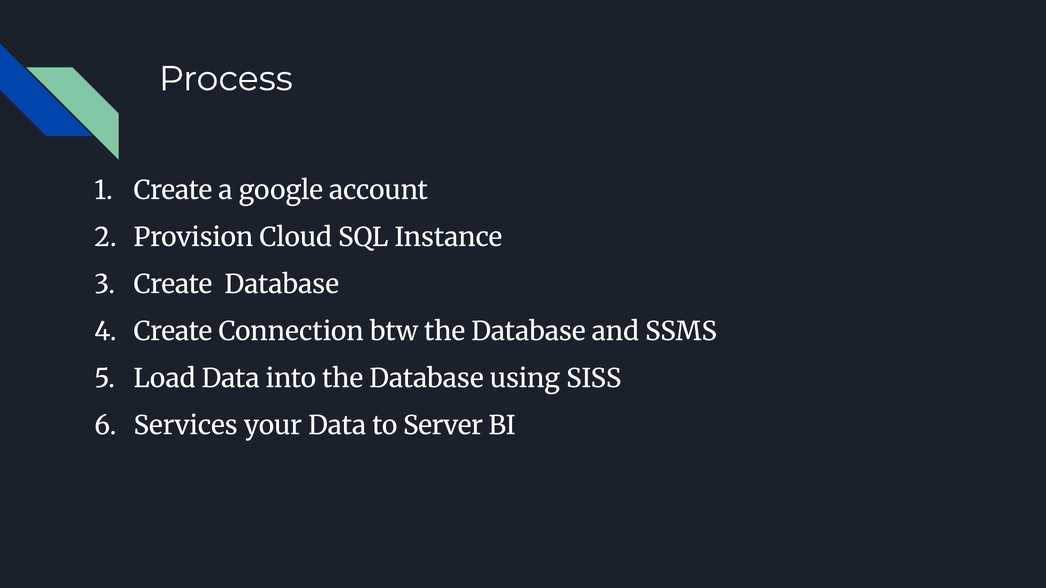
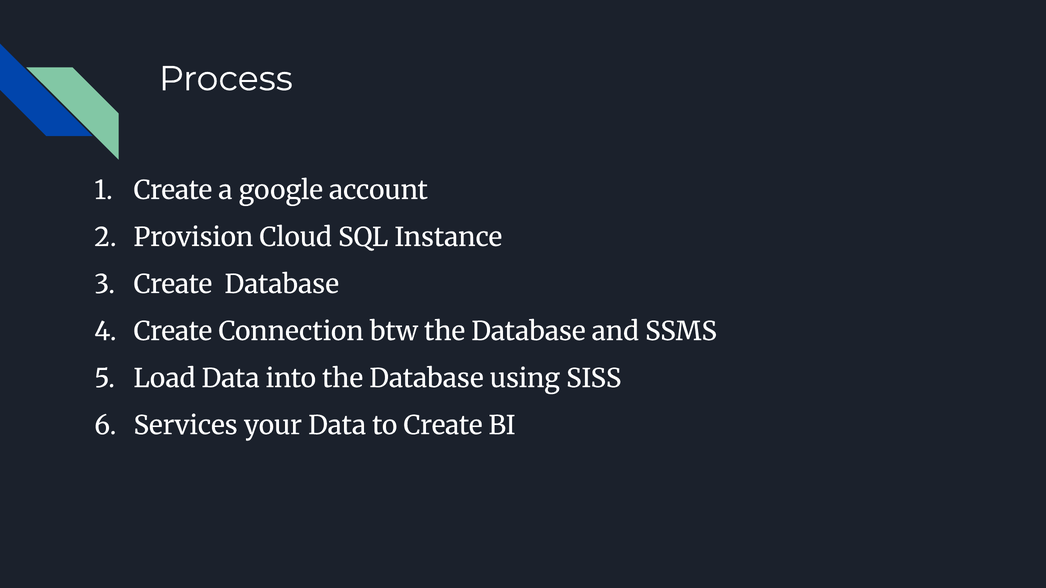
to Server: Server -> Create
